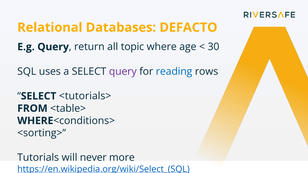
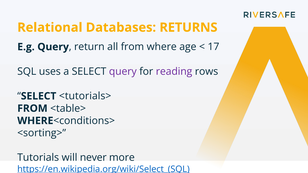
DEFACTO: DEFACTO -> RETURNS
all topic: topic -> from
30: 30 -> 17
reading colour: blue -> purple
